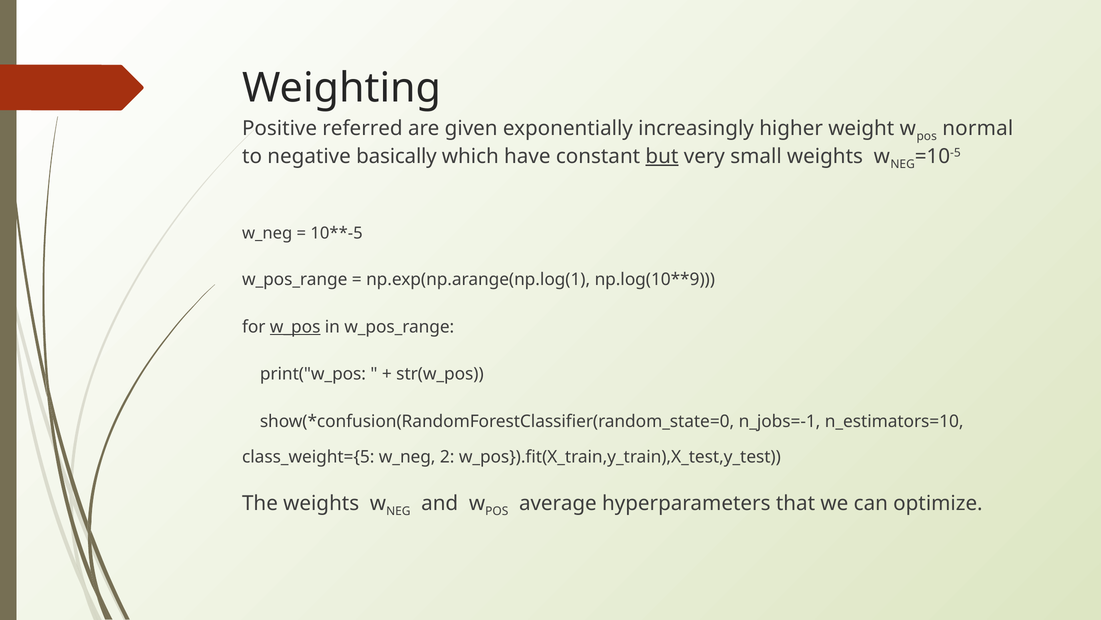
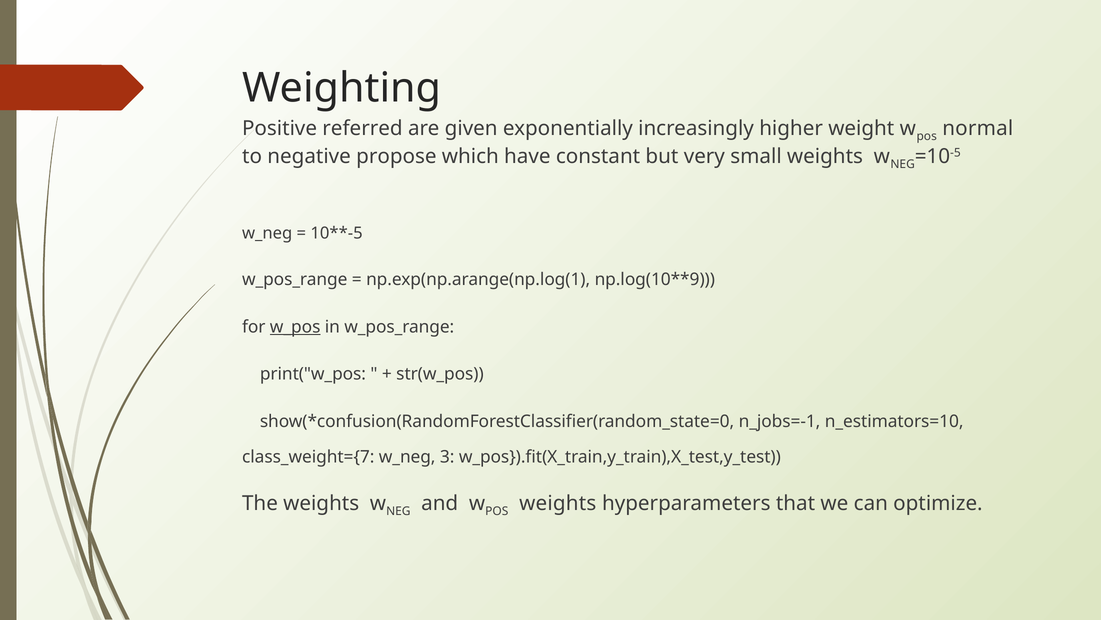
basically: basically -> propose
but underline: present -> none
class_weight={5: class_weight={5 -> class_weight={7
2: 2 -> 3
average at (558, 503): average -> weights
